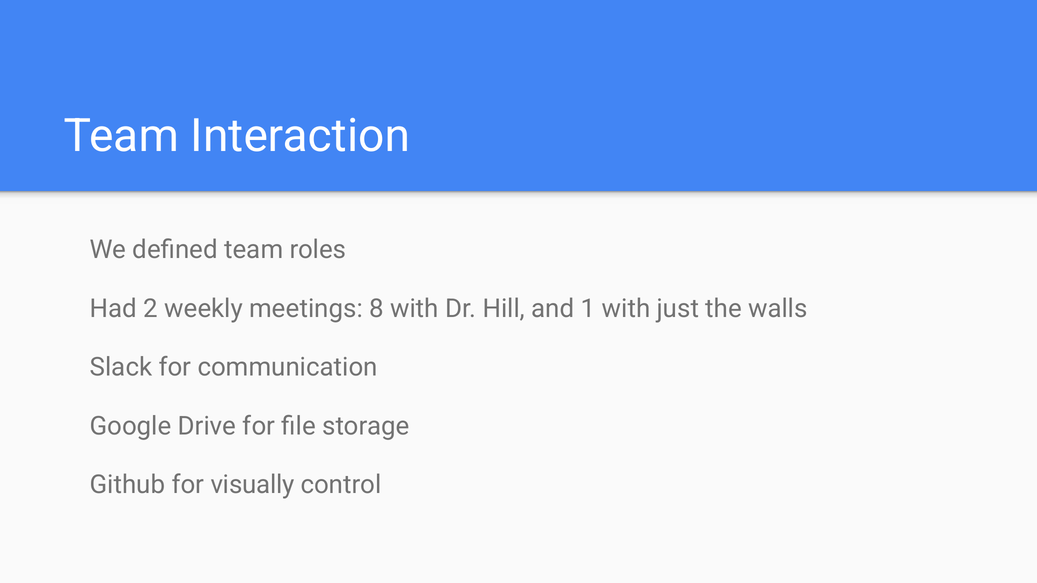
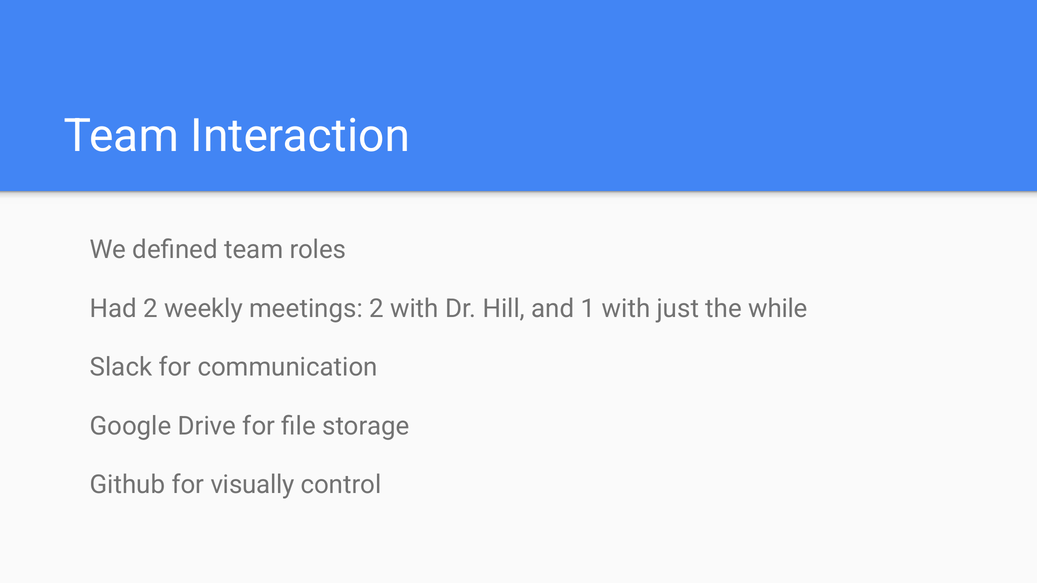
meetings 8: 8 -> 2
walls: walls -> while
